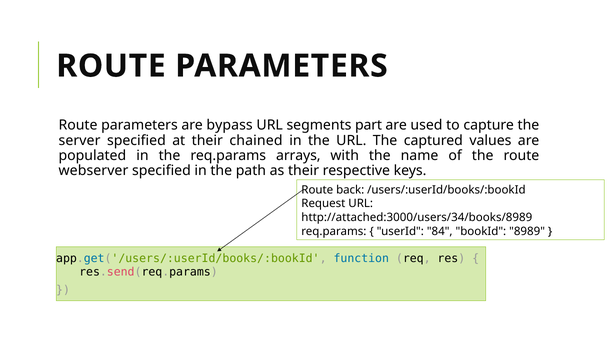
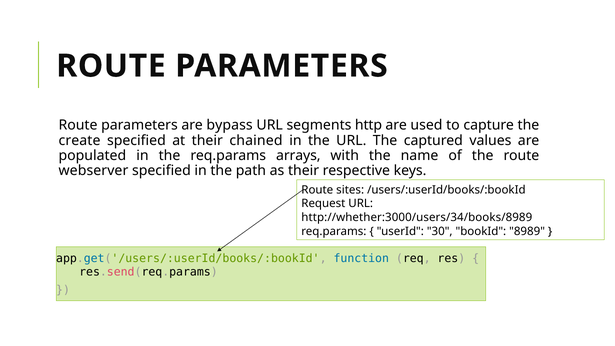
part: part -> http
server: server -> create
back: back -> sites
http://attached:3000/users/34/books/8989: http://attached:3000/users/34/books/8989 -> http://whether:3000/users/34/books/8989
84: 84 -> 30
